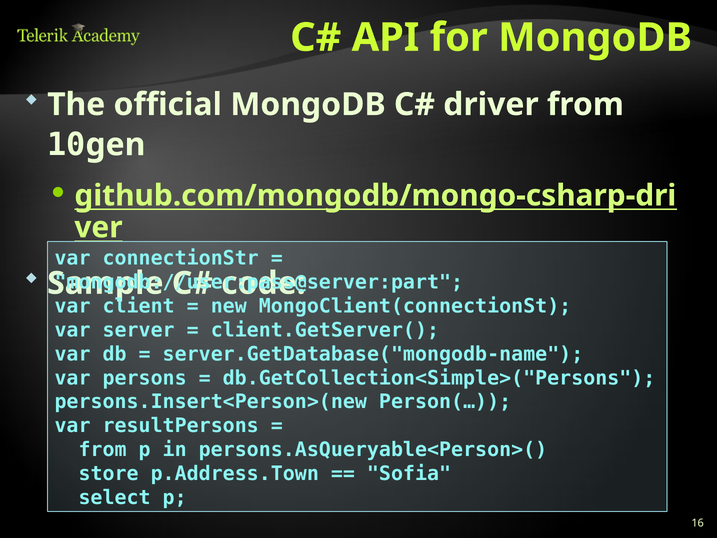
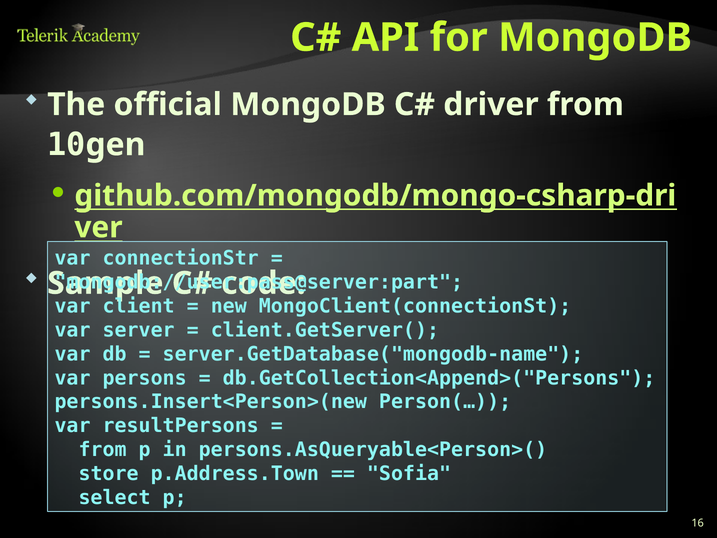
db.GetCollection<Simple>("Persons: db.GetCollection<Simple>("Persons -> db.GetCollection<Append>("Persons
